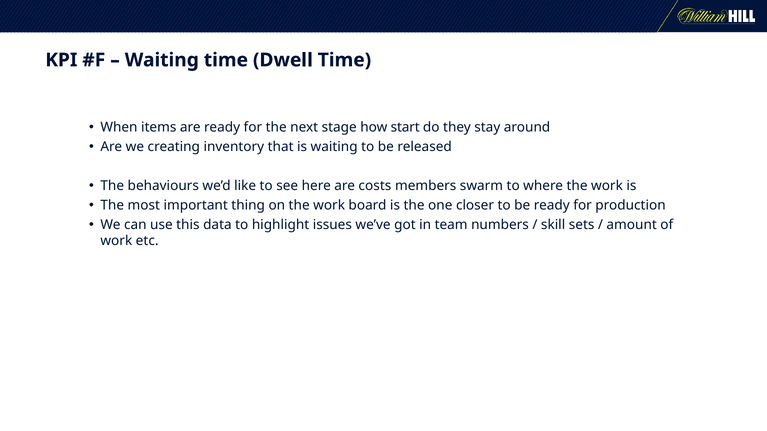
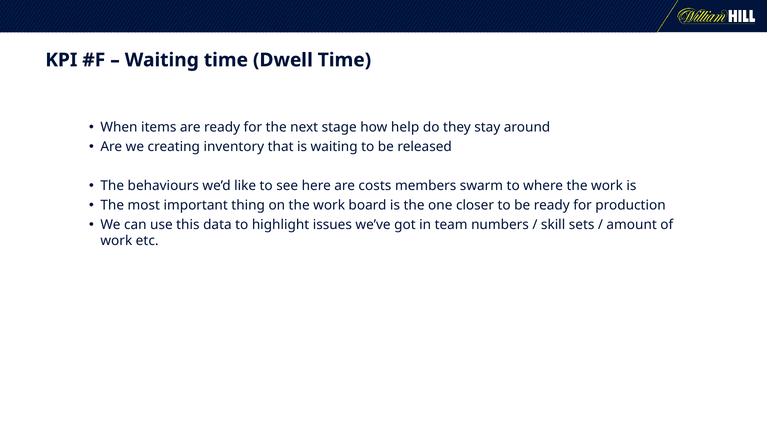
start: start -> help
